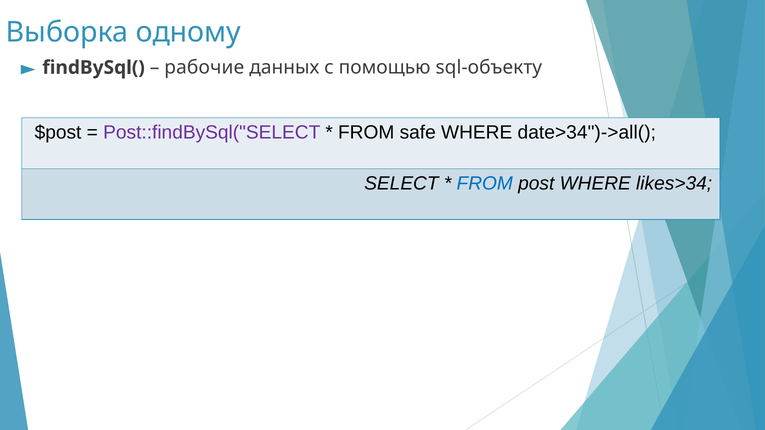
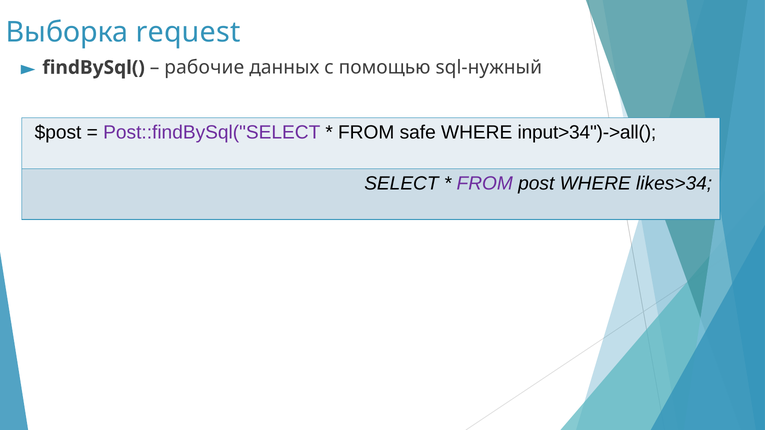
одному: одному -> request
sql-объекту: sql-объекту -> sql-нужный
date>34")->all(: date>34")->all( -> input>34")->all(
FROM at (485, 184) colour: blue -> purple
